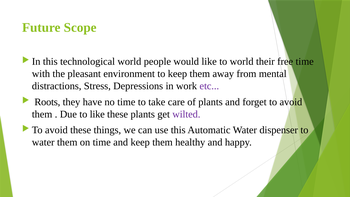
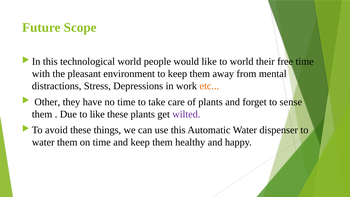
etc colour: purple -> orange
Roots: Roots -> Other
forget to avoid: avoid -> sense
